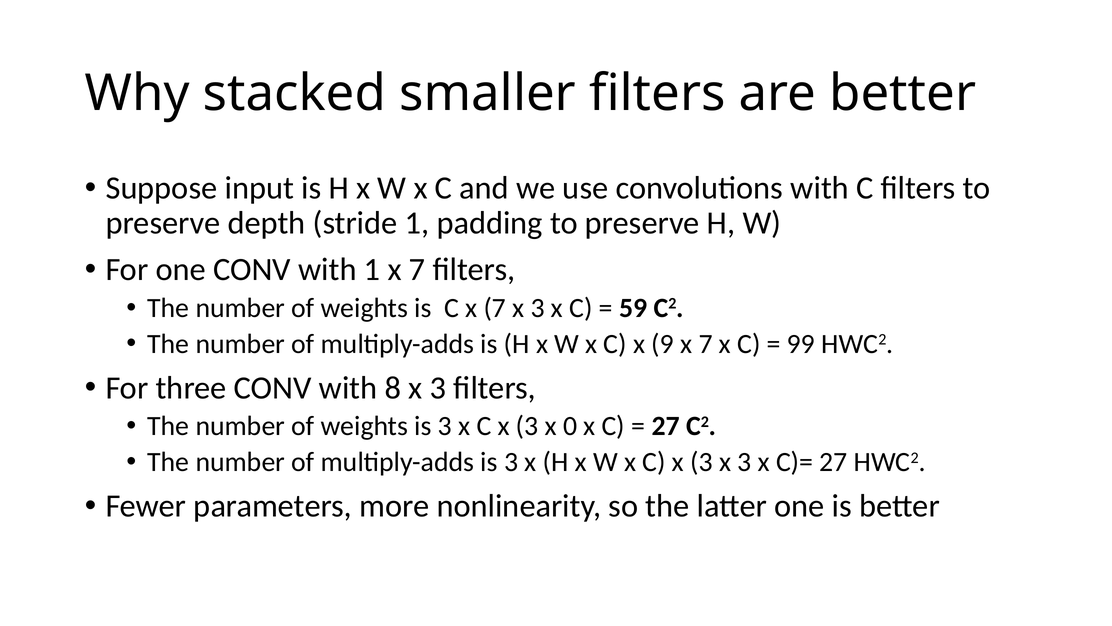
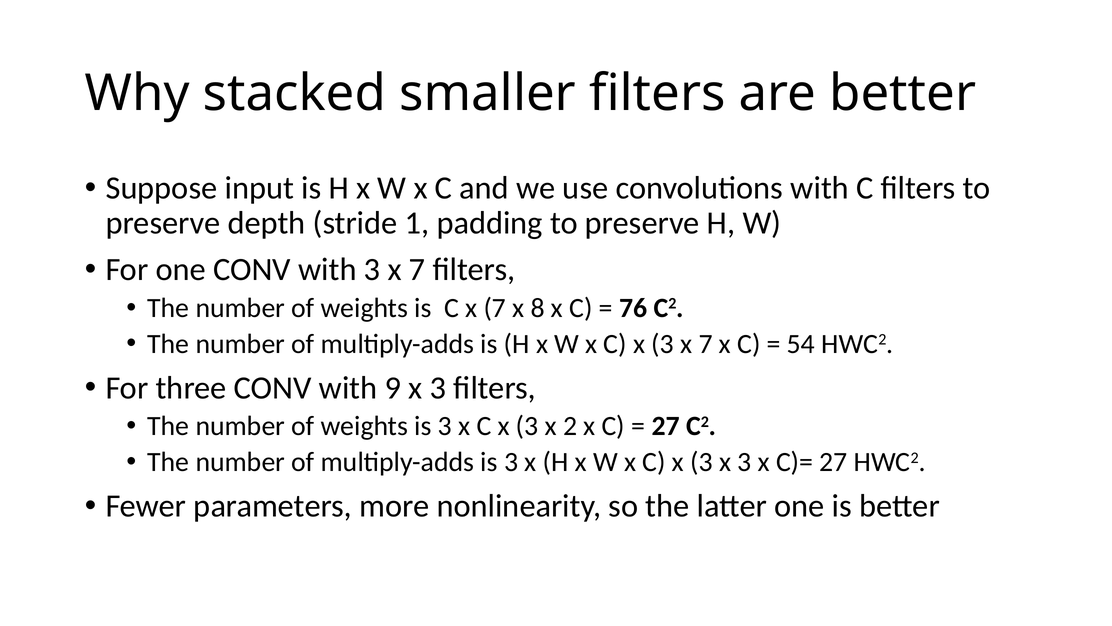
with 1: 1 -> 3
7 x 3: 3 -> 8
59: 59 -> 76
9 at (663, 344): 9 -> 3
99: 99 -> 54
8: 8 -> 9
0: 0 -> 2
